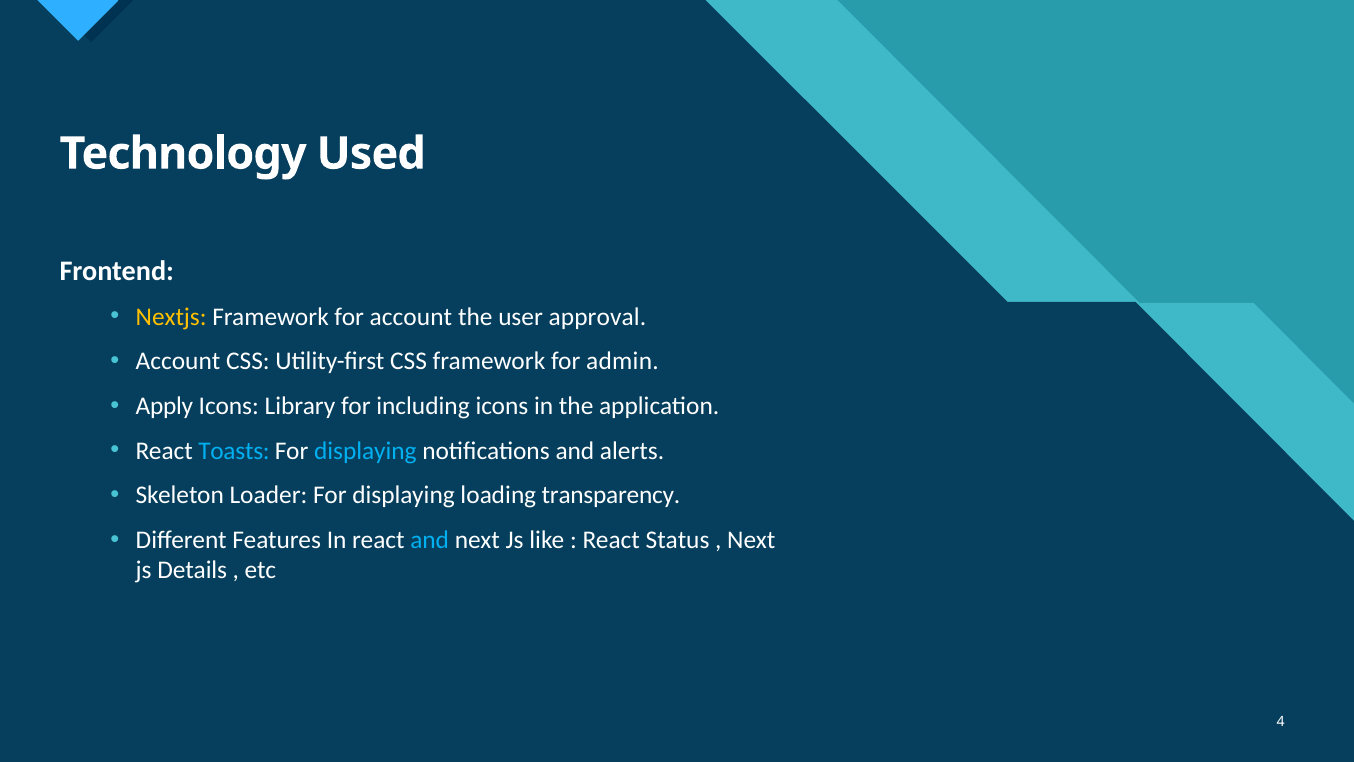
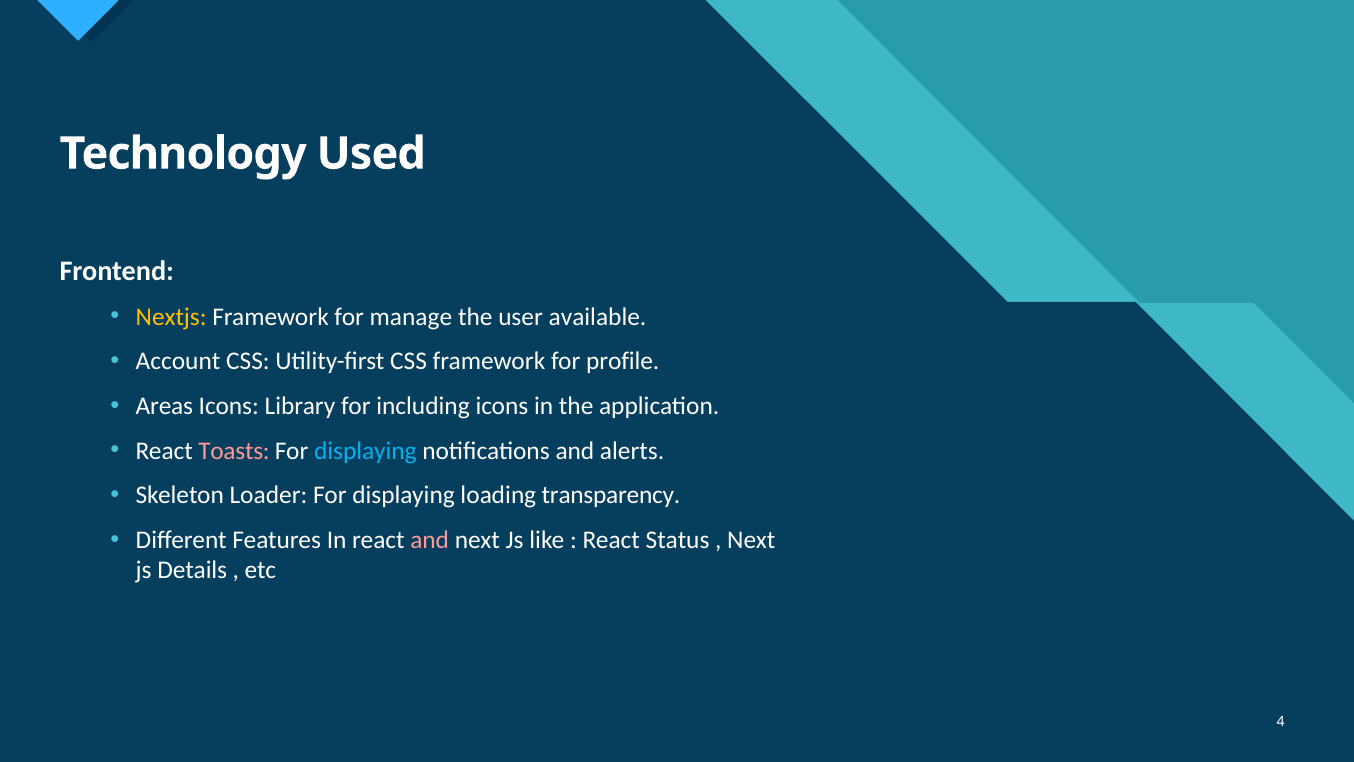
for account: account -> manage
approval: approval -> available
admin: admin -> profile
Apply: Apply -> Areas
Toasts colour: light blue -> pink
and at (430, 540) colour: light blue -> pink
